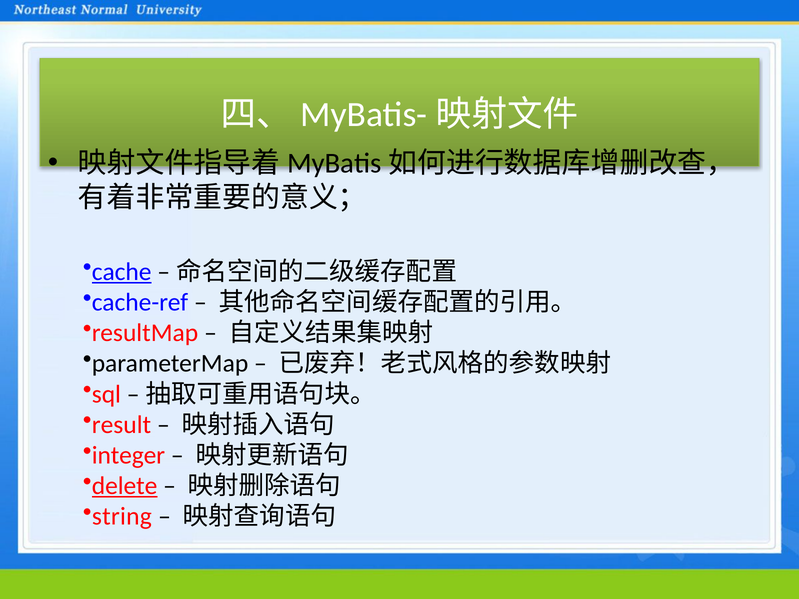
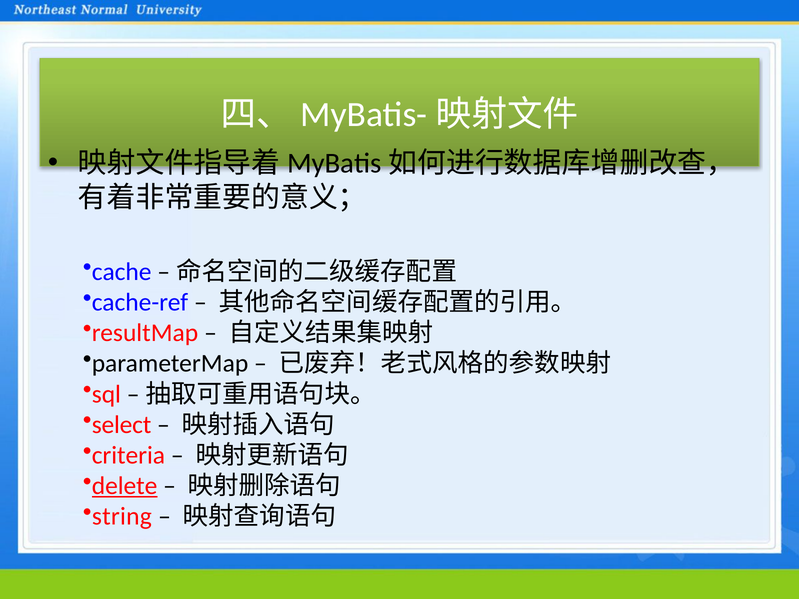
cache underline: present -> none
result: result -> select
integer: integer -> criteria
